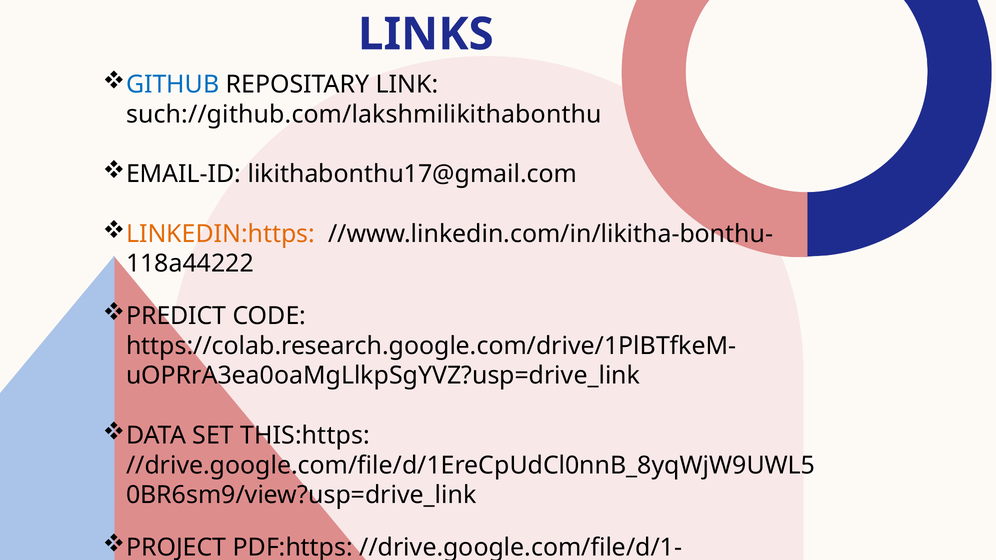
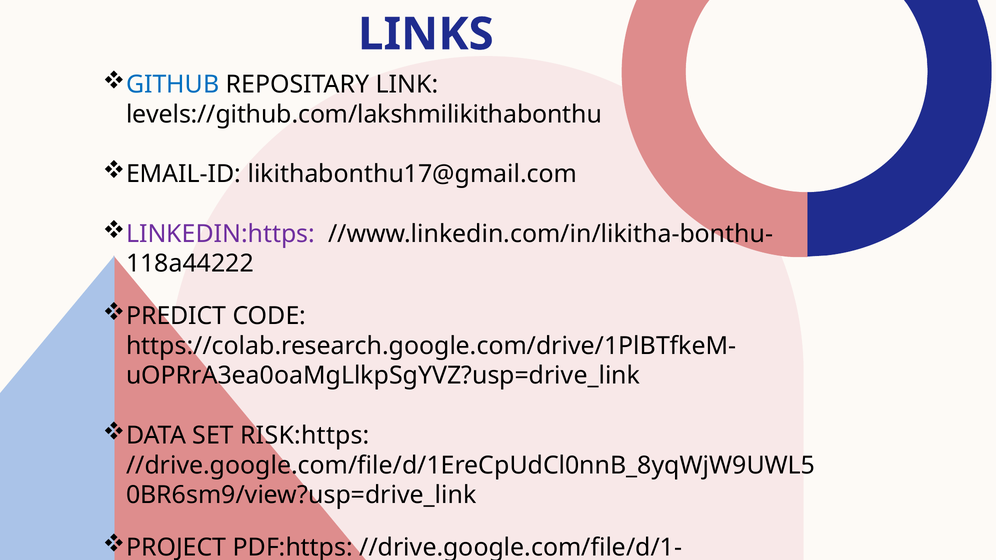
such://github.com/lakshmilikithabonthu: such://github.com/lakshmilikithabonthu -> levels://github.com/lakshmilikithabonthu
LINKEDIN:https colour: orange -> purple
THIS:https: THIS:https -> RISK:https
